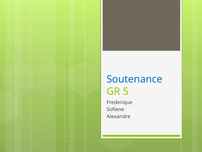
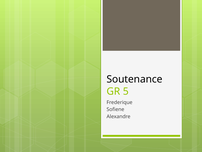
Soutenance colour: blue -> black
